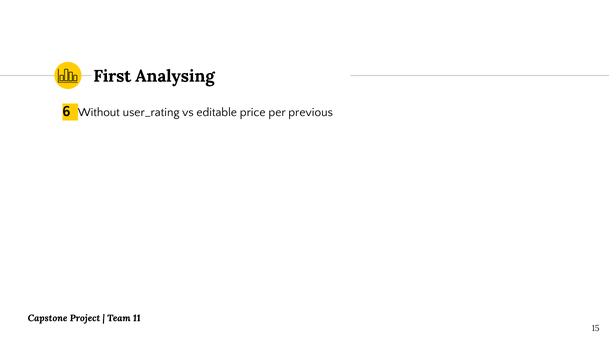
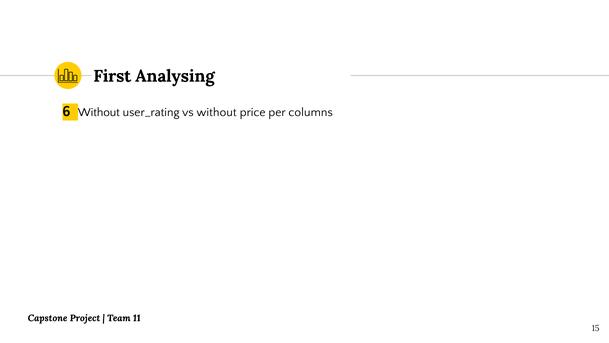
vs editable: editable -> without
previous: previous -> columns
